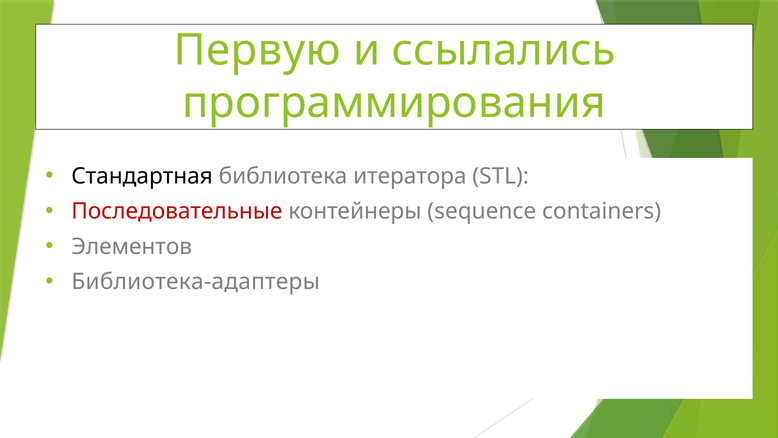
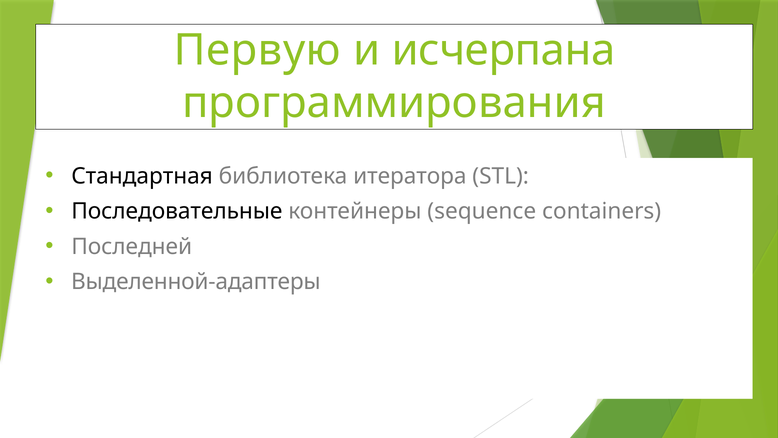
ссылались: ссылались -> исчерпана
Последовательные colour: red -> black
Элементов: Элементов -> Последней
Библиотека-адаптеры: Библиотека-адаптеры -> Выделенной-адаптеры
